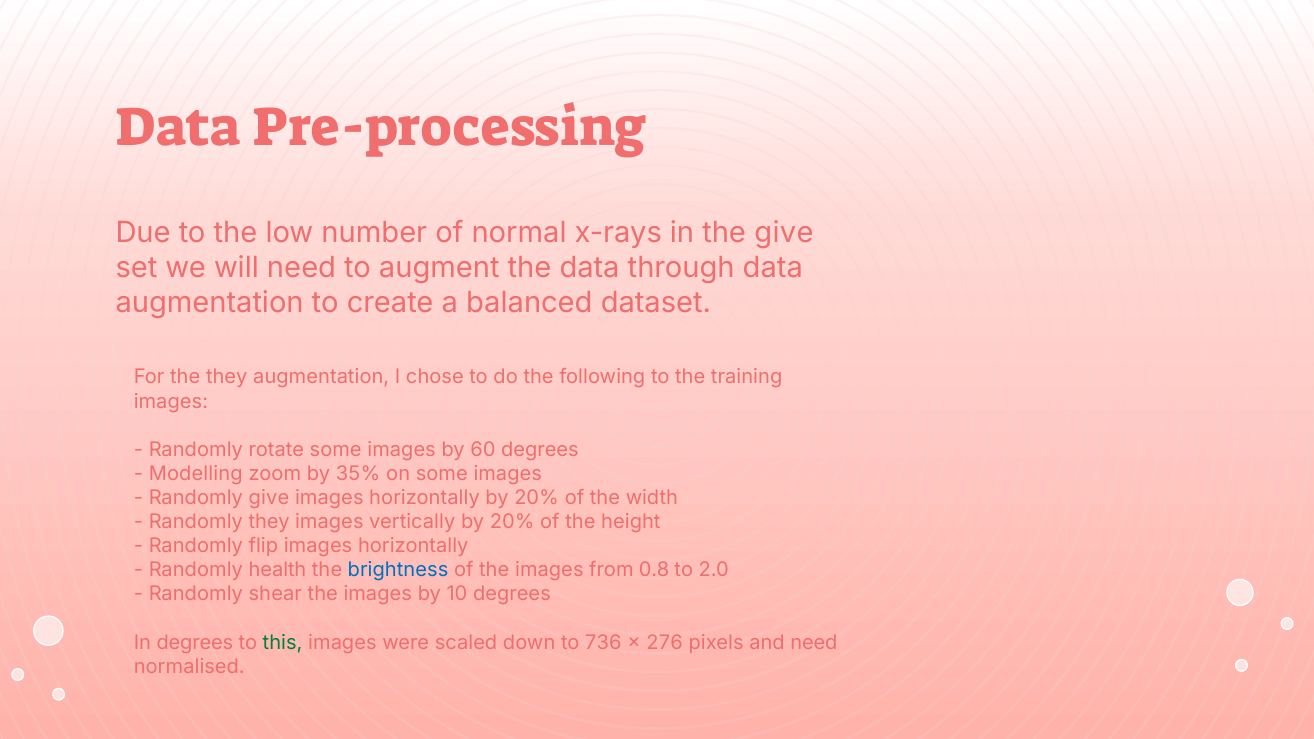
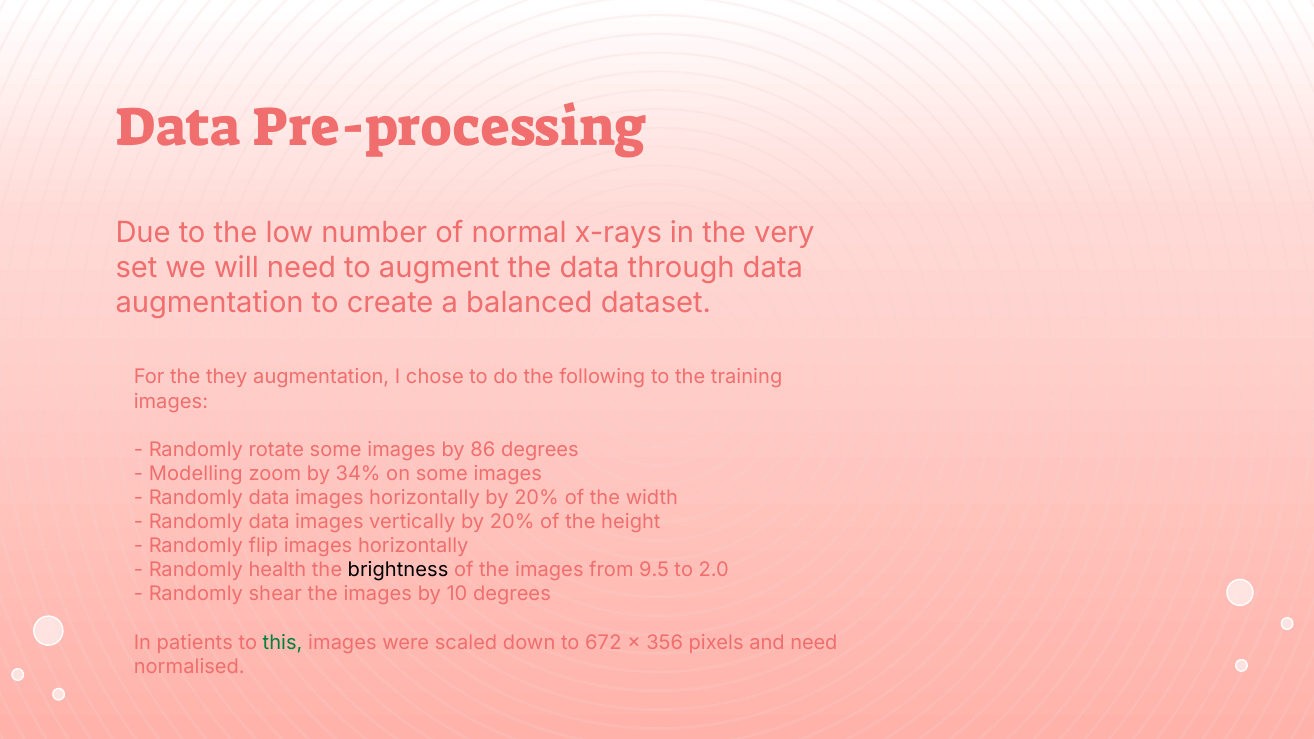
the give: give -> very
60: 60 -> 86
35%: 35% -> 34%
give at (269, 498): give -> data
they at (269, 522): they -> data
brightness colour: blue -> black
0.8: 0.8 -> 9.5
In degrees: degrees -> patients
736: 736 -> 672
276: 276 -> 356
